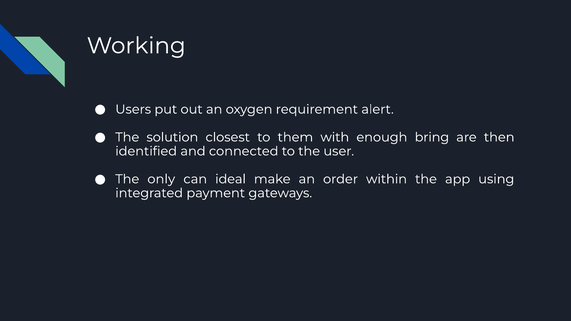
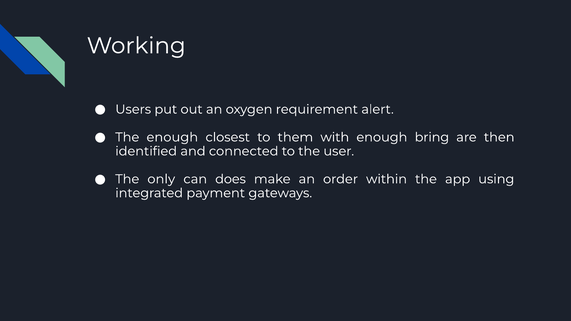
The solution: solution -> enough
ideal: ideal -> does
